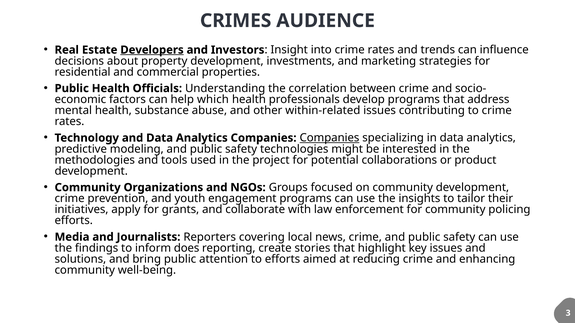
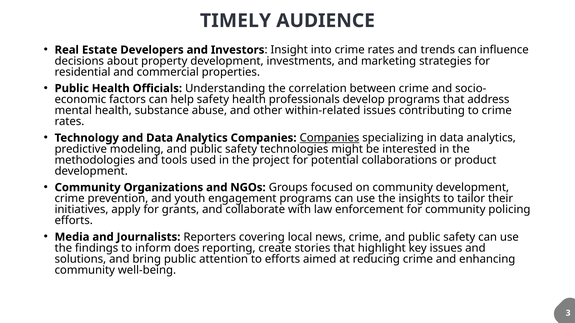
CRIMES: CRIMES -> TIMELY
Developers underline: present -> none
help which: which -> safety
